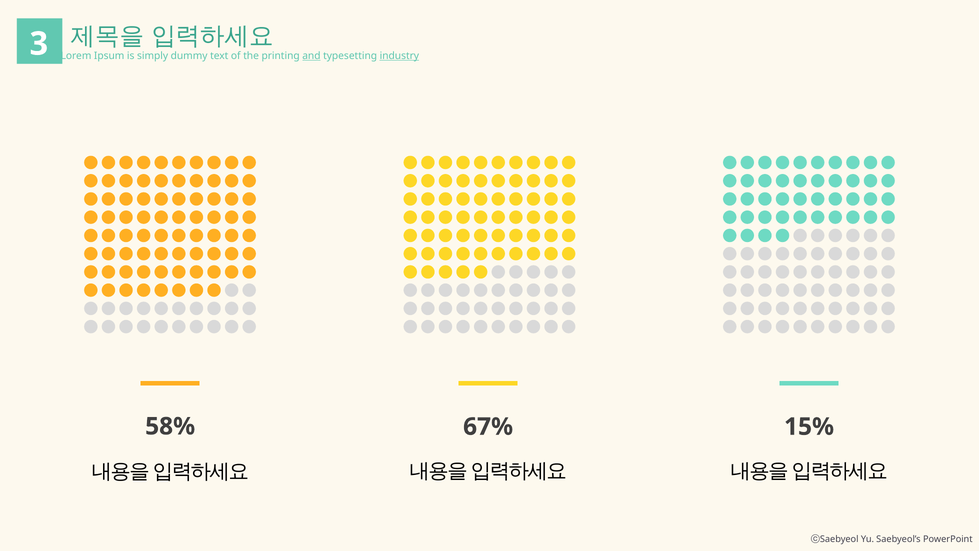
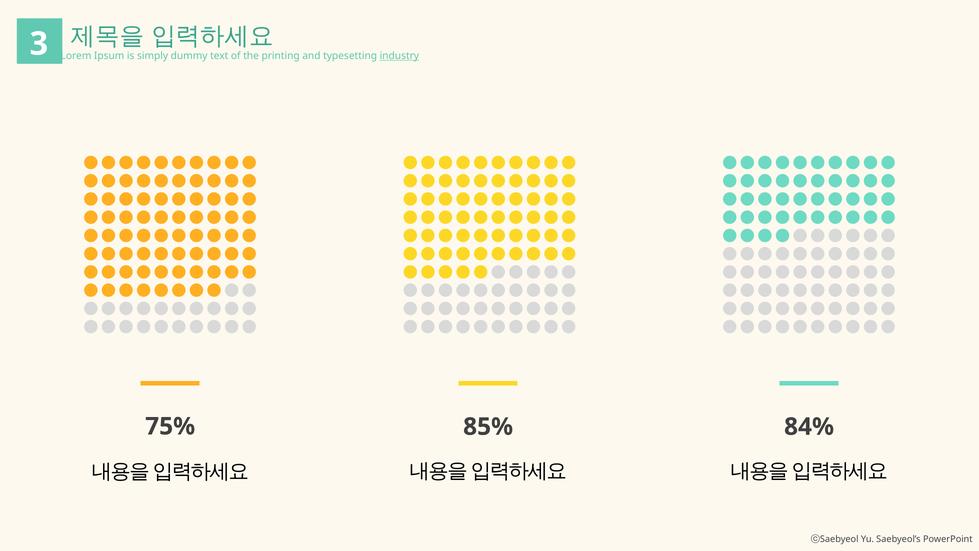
and underline: present -> none
58%: 58% -> 75%
67%: 67% -> 85%
15%: 15% -> 84%
